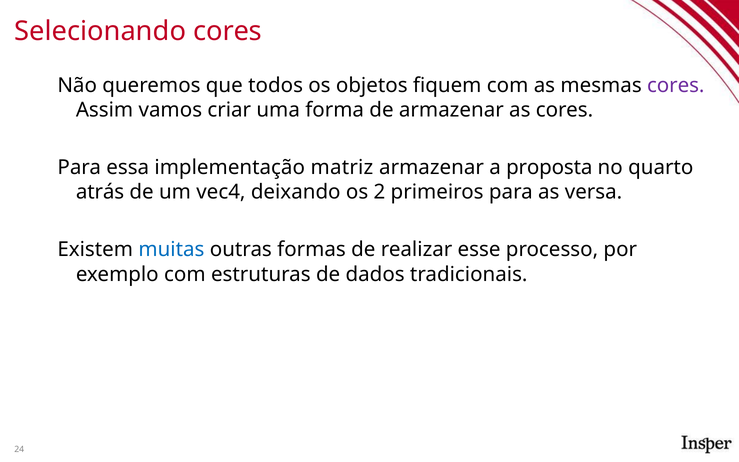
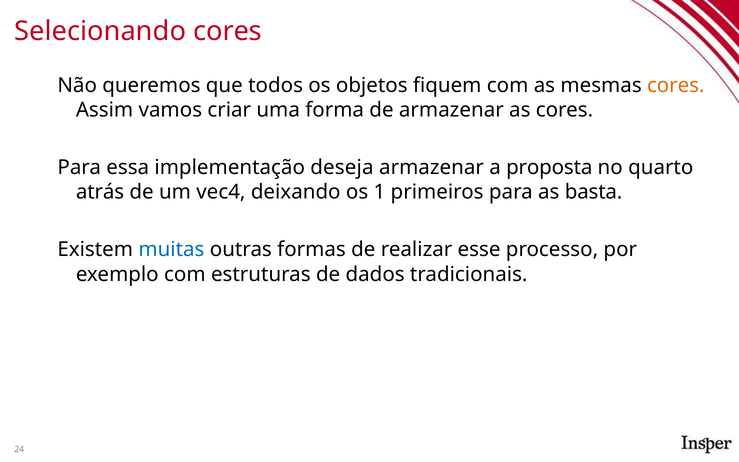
cores at (676, 85) colour: purple -> orange
matriz: matriz -> deseja
2: 2 -> 1
versa: versa -> basta
